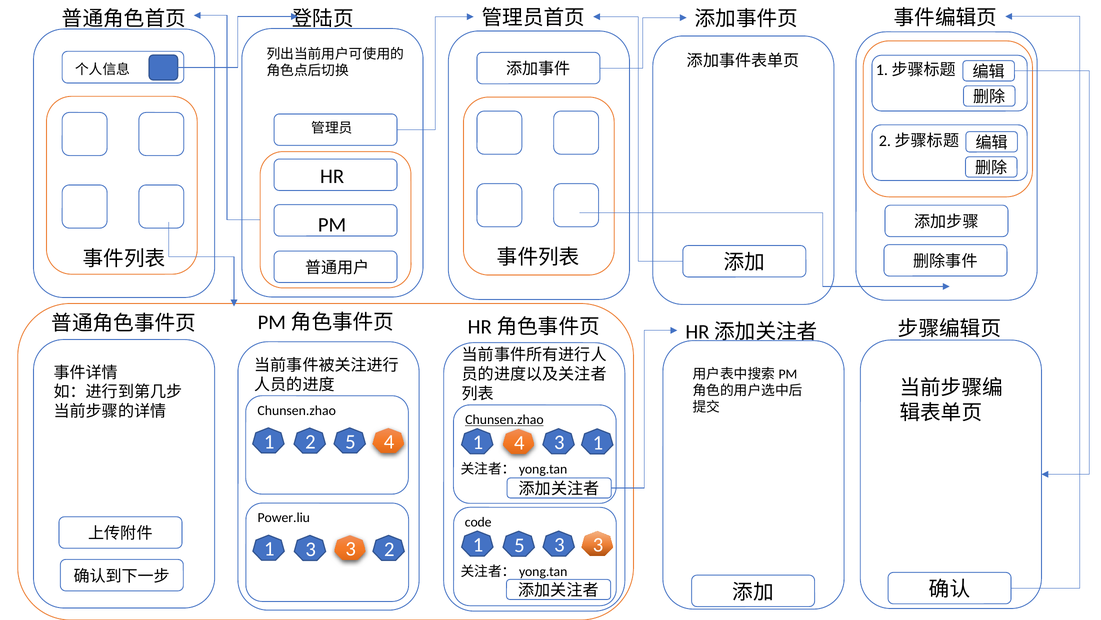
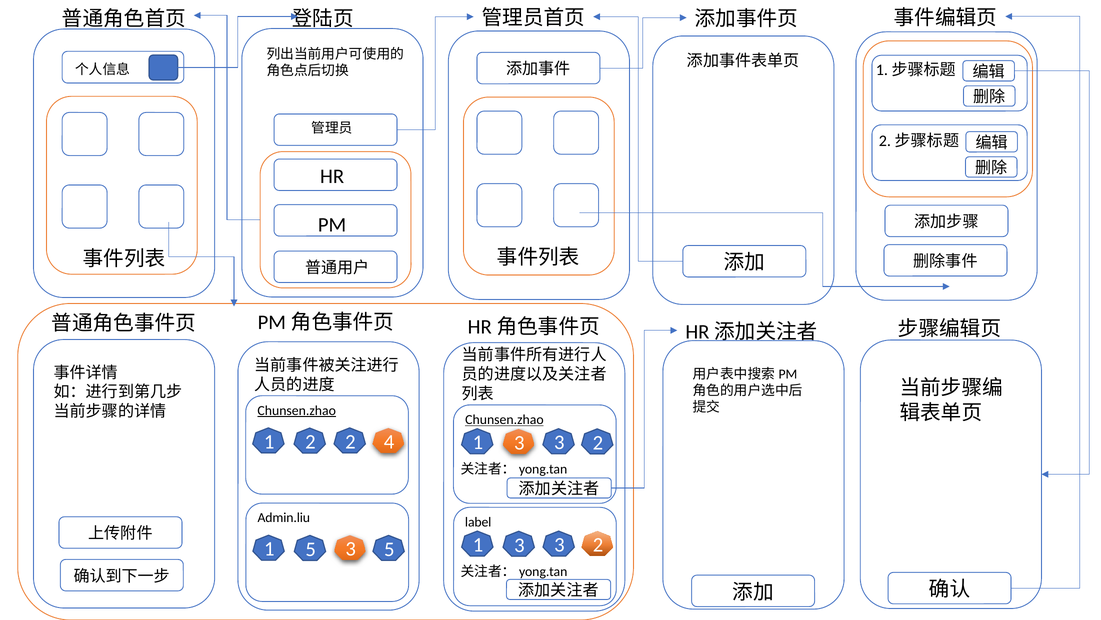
Chunsen.zhao at (297, 410) underline: none -> present
2 5: 5 -> 2
4 at (519, 442): 4 -> 3
1 at (598, 442): 1 -> 2
Power.liu: Power.liu -> Admin.liu
code: code -> label
5 at (519, 545): 5 -> 3
3 at (598, 545): 3 -> 2
1 3: 3 -> 5
3 2: 2 -> 5
